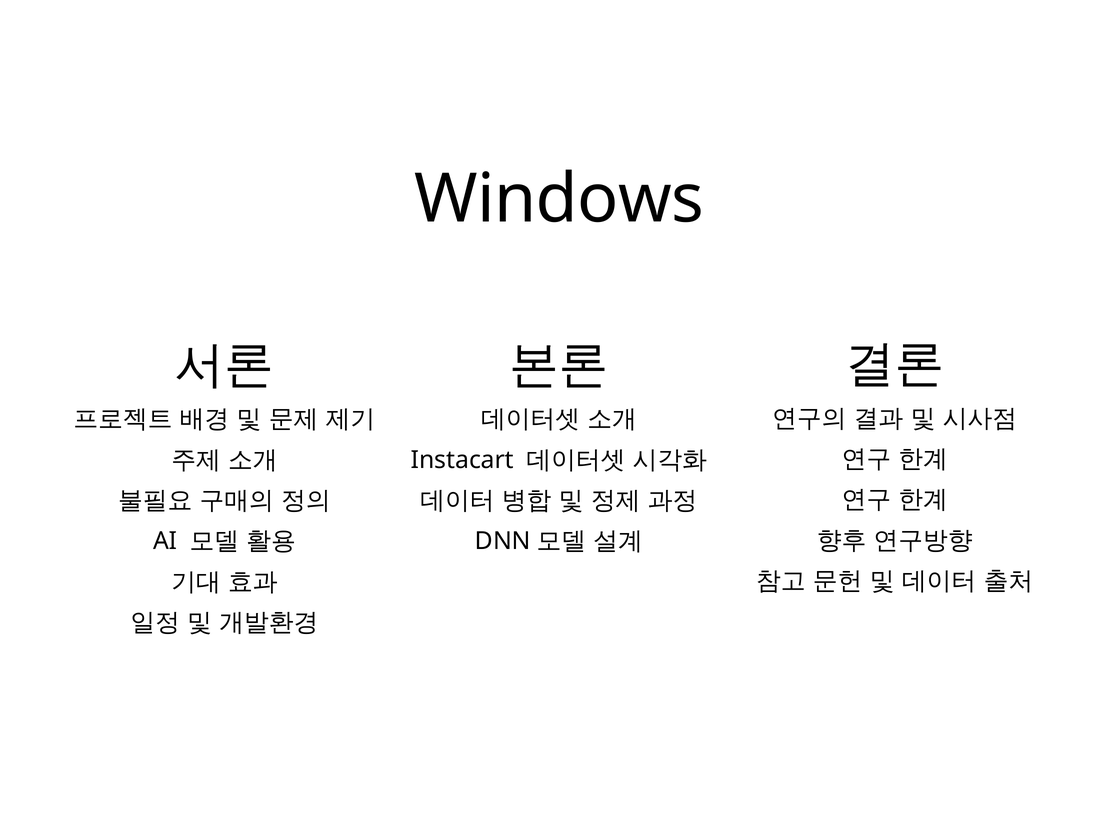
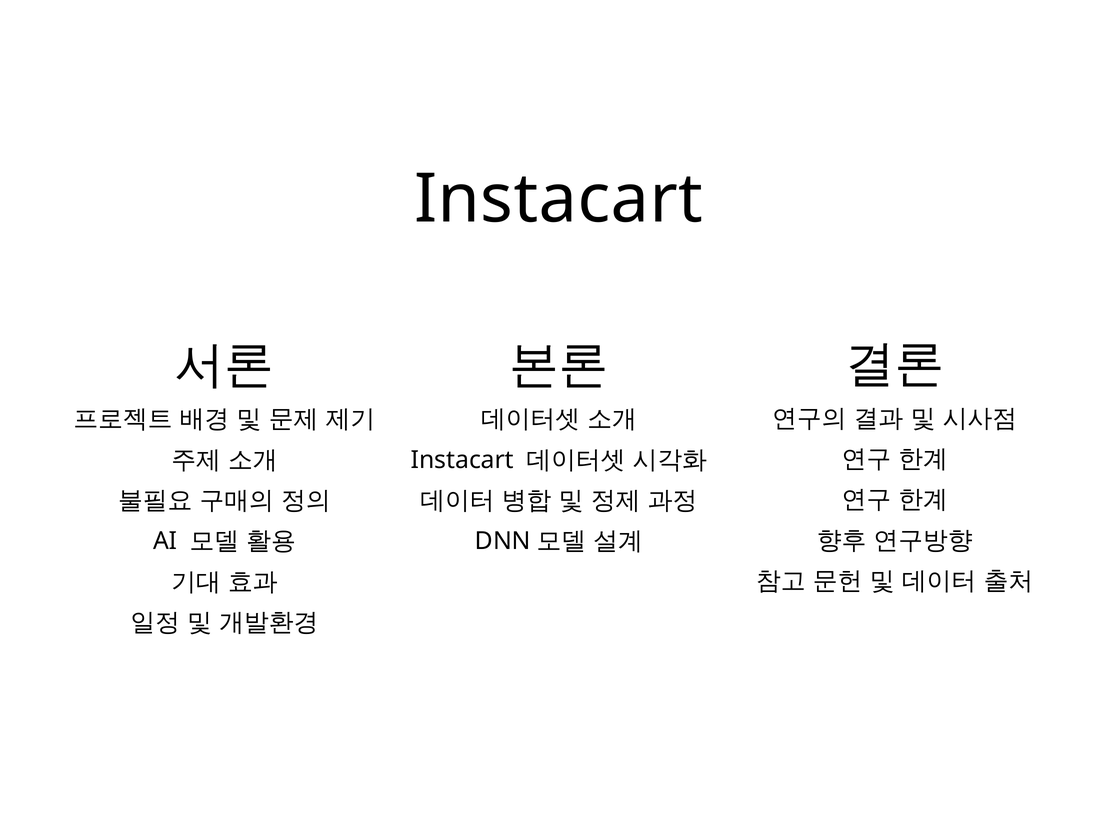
Windows at (559, 199): Windows -> Instacart
